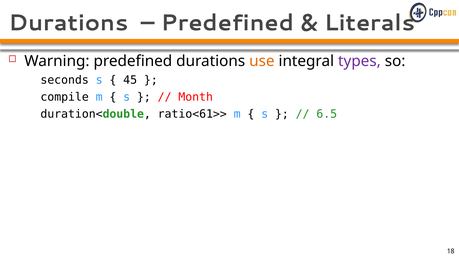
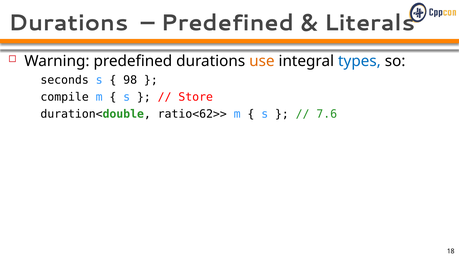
types colour: purple -> blue
45: 45 -> 98
Month: Month -> Store
ratio<61>>: ratio<61>> -> ratio<62>>
6.5: 6.5 -> 7.6
